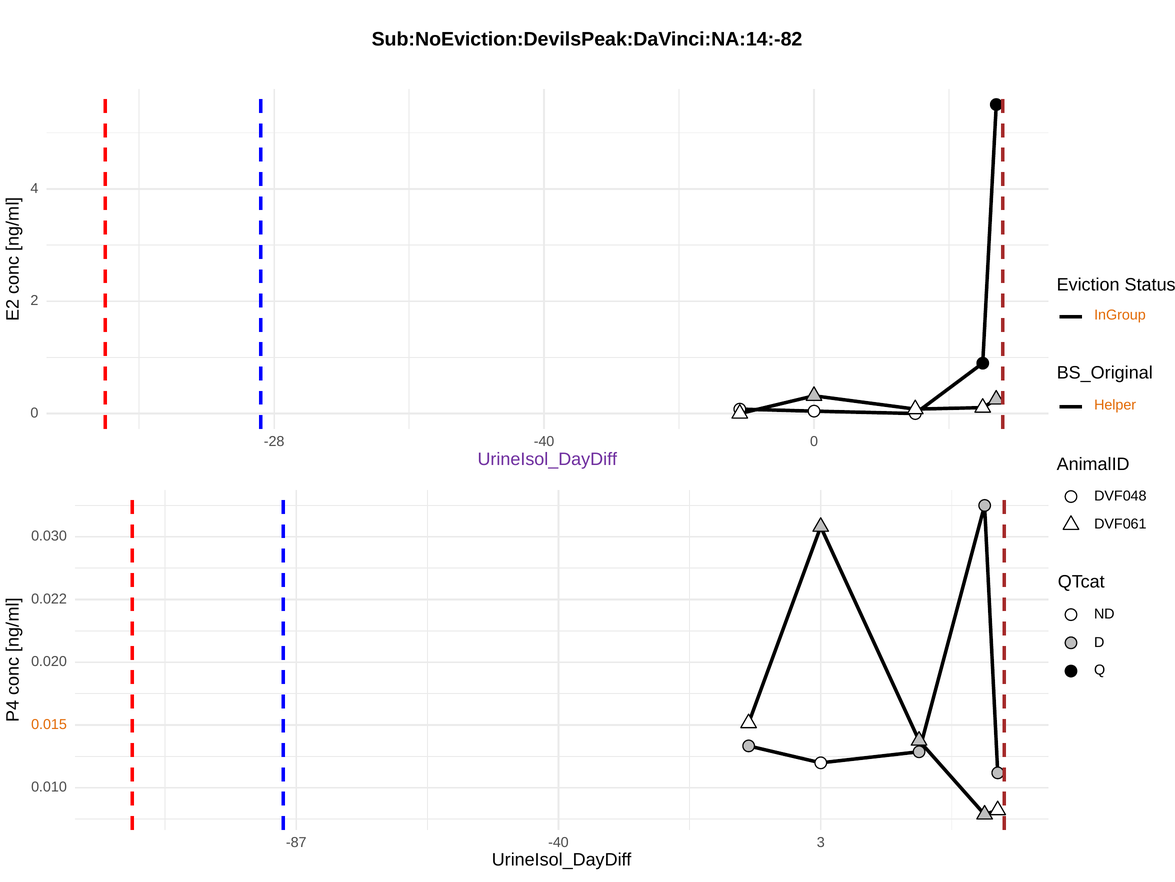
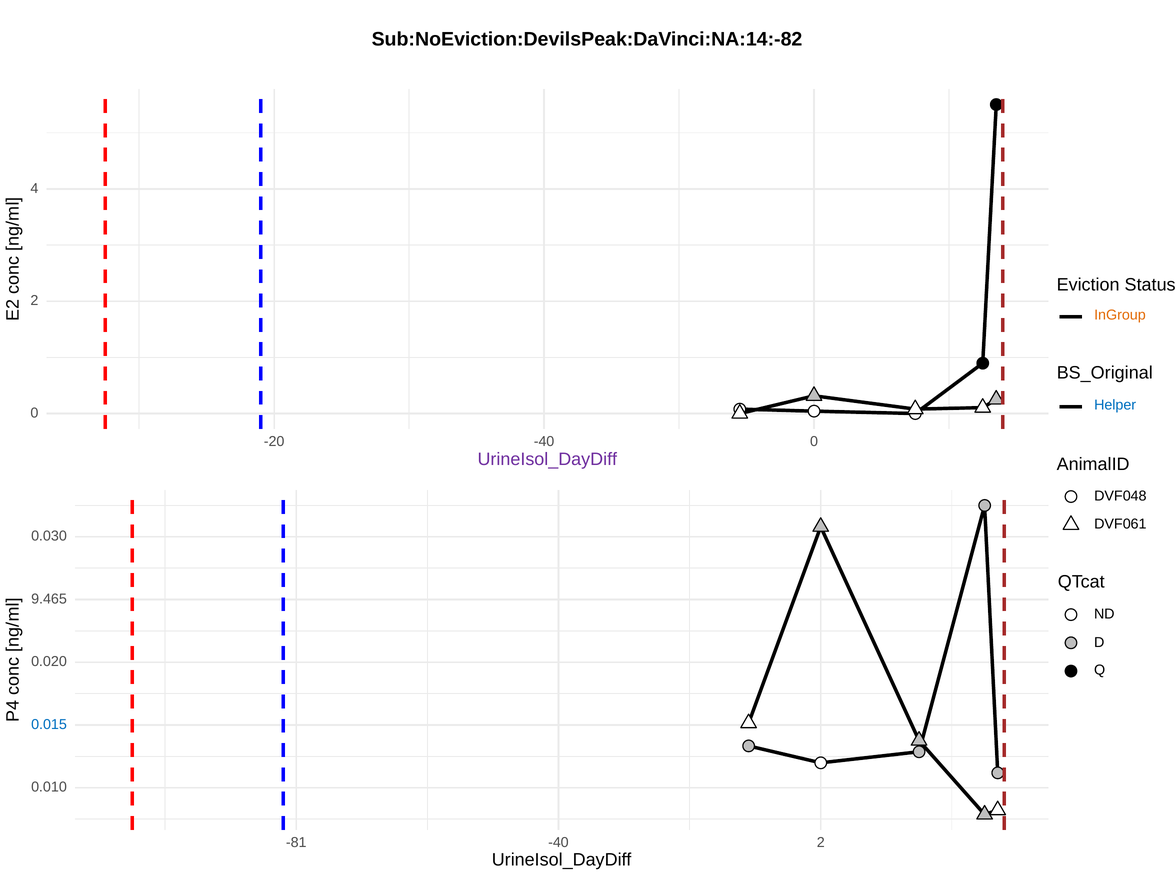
Helper colour: orange -> blue
-28: -28 -> -20
0.022: 0.022 -> 9.465
0.015 colour: orange -> blue
-87: -87 -> -81
-40 3: 3 -> 2
